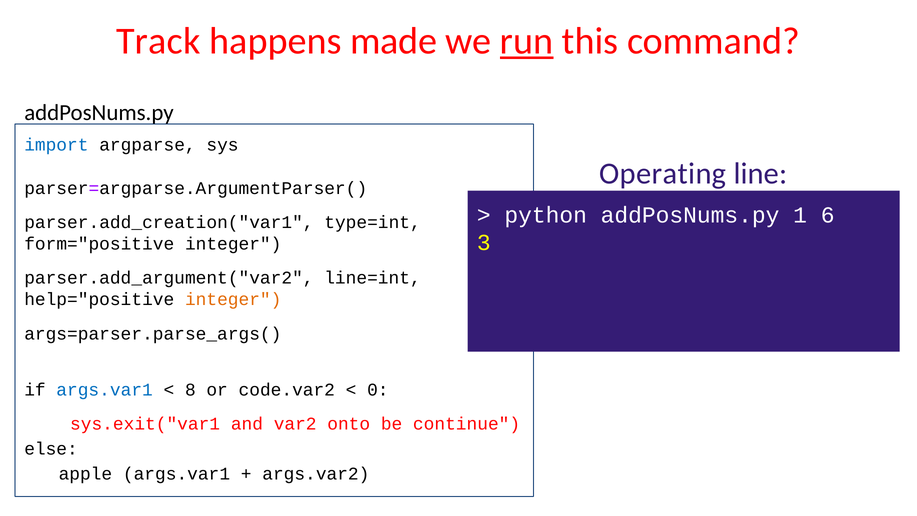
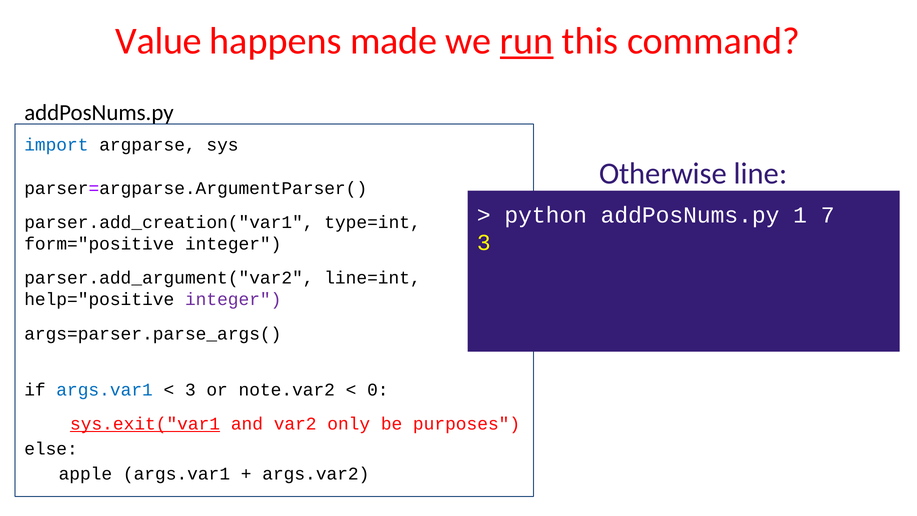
Track: Track -> Value
Operating: Operating -> Otherwise
6: 6 -> 7
integer at (233, 299) colour: orange -> purple
8 at (190, 390): 8 -> 3
code.var2: code.var2 -> note.var2
sys.exit("var1 underline: none -> present
onto: onto -> only
continue: continue -> purposes
